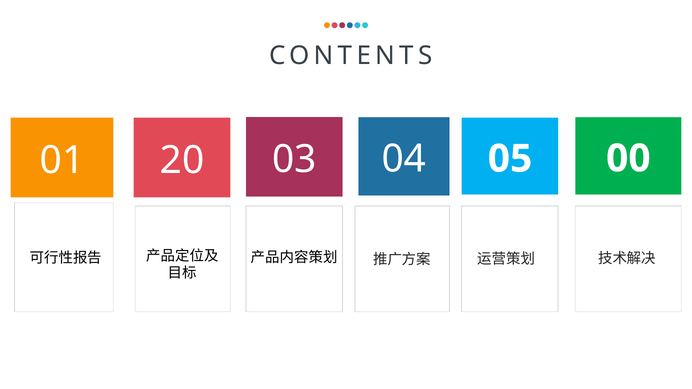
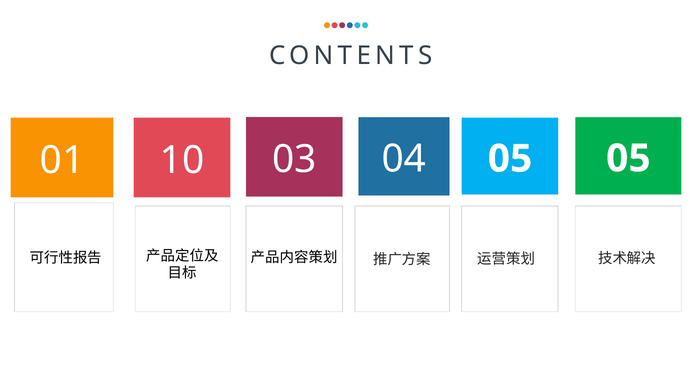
20: 20 -> 10
05 00: 00 -> 05
